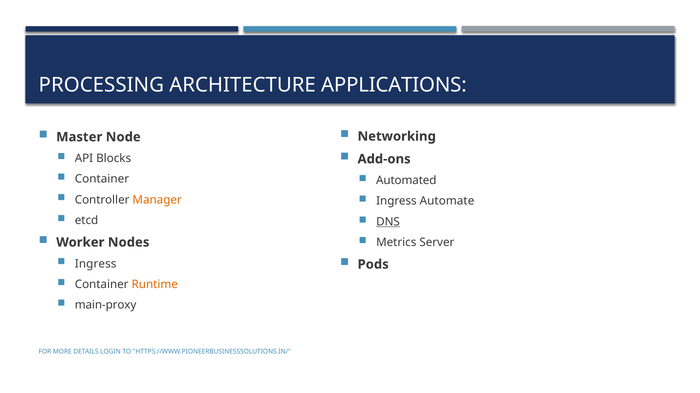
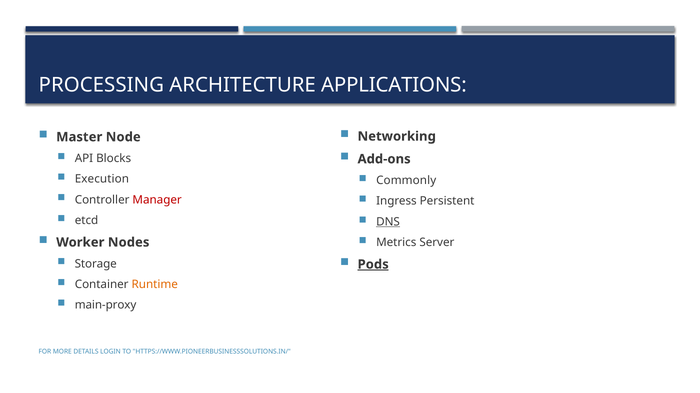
Container at (102, 179): Container -> Execution
Automated: Automated -> Commonly
Manager colour: orange -> red
Automate: Automate -> Persistent
Pods underline: none -> present
Ingress at (96, 264): Ingress -> Storage
